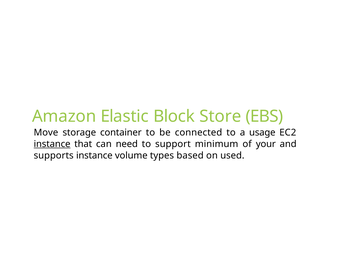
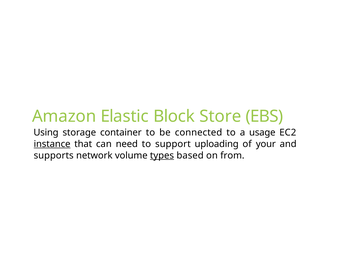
Move: Move -> Using
minimum: minimum -> uploading
supports instance: instance -> network
types underline: none -> present
used: used -> from
